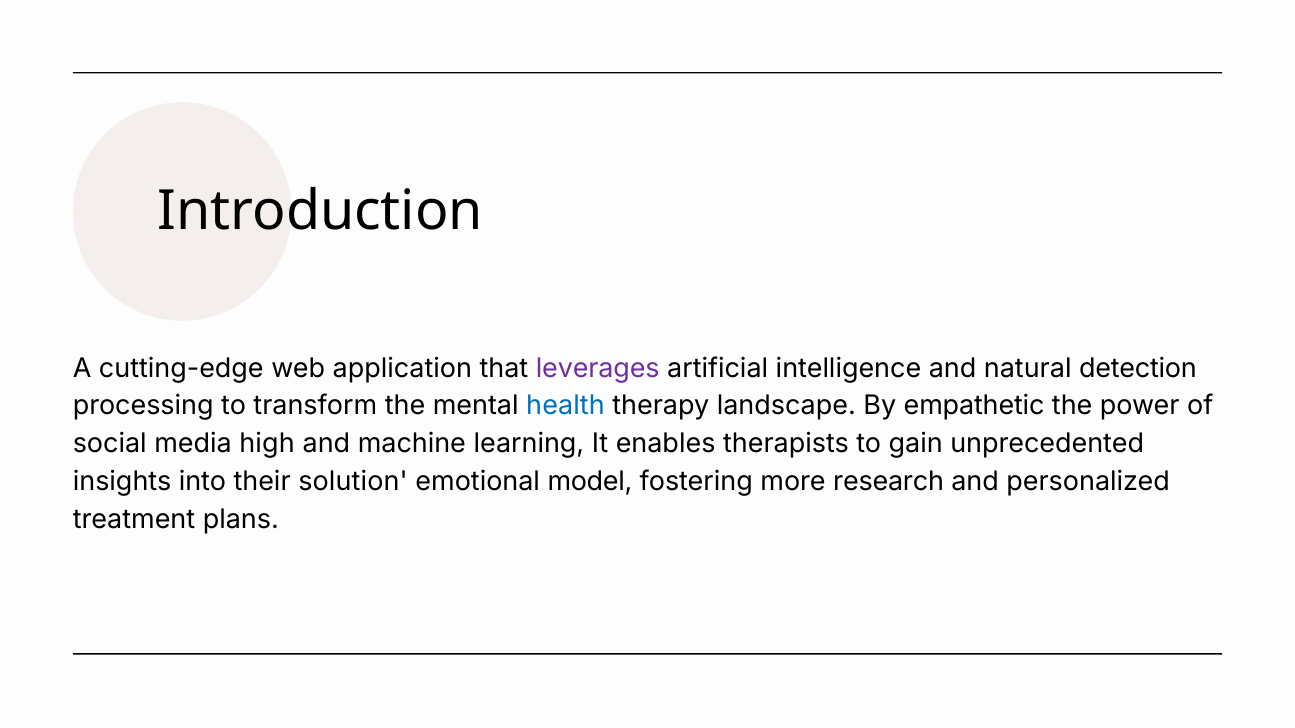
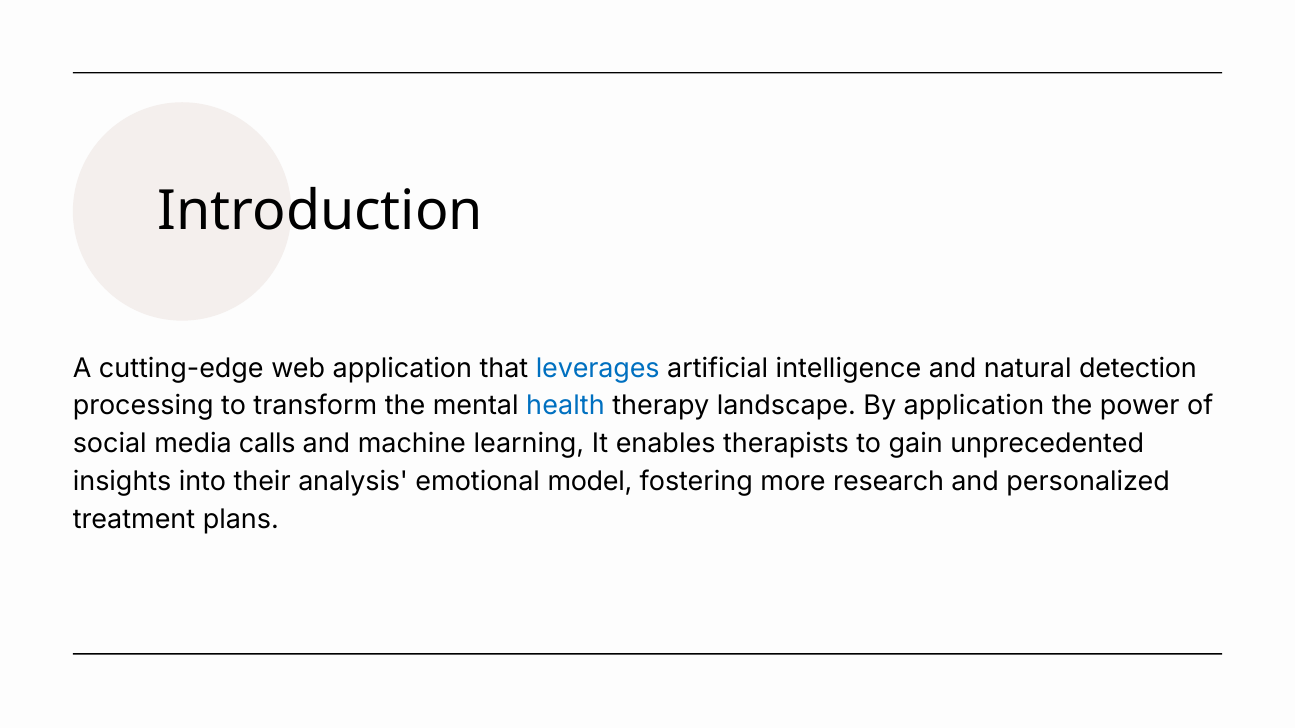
leverages colour: purple -> blue
By empathetic: empathetic -> application
high: high -> calls
solution: solution -> analysis
